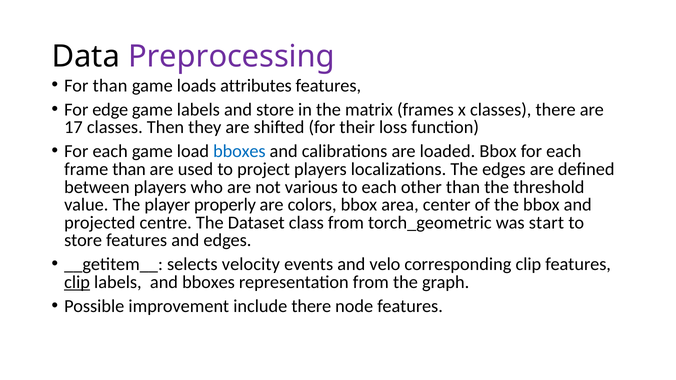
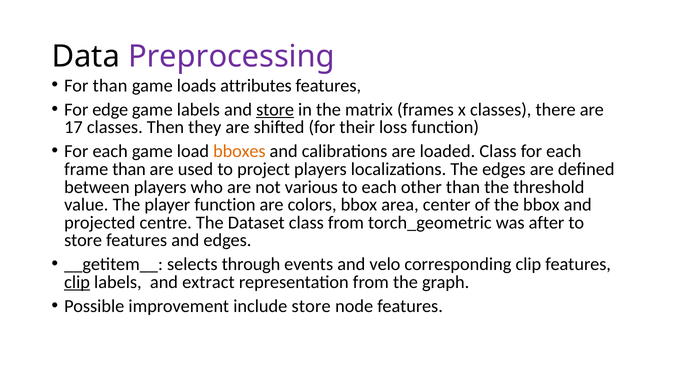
store at (275, 110) underline: none -> present
bboxes at (239, 152) colour: blue -> orange
loaded Bbox: Bbox -> Class
player properly: properly -> function
start: start -> after
velocity: velocity -> through
and bboxes: bboxes -> extract
include there: there -> store
